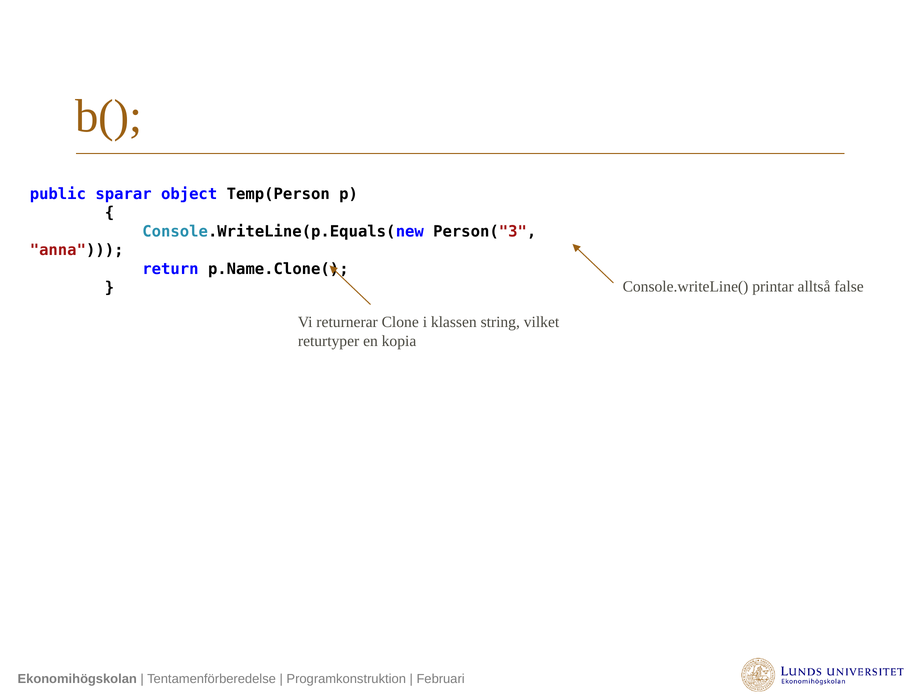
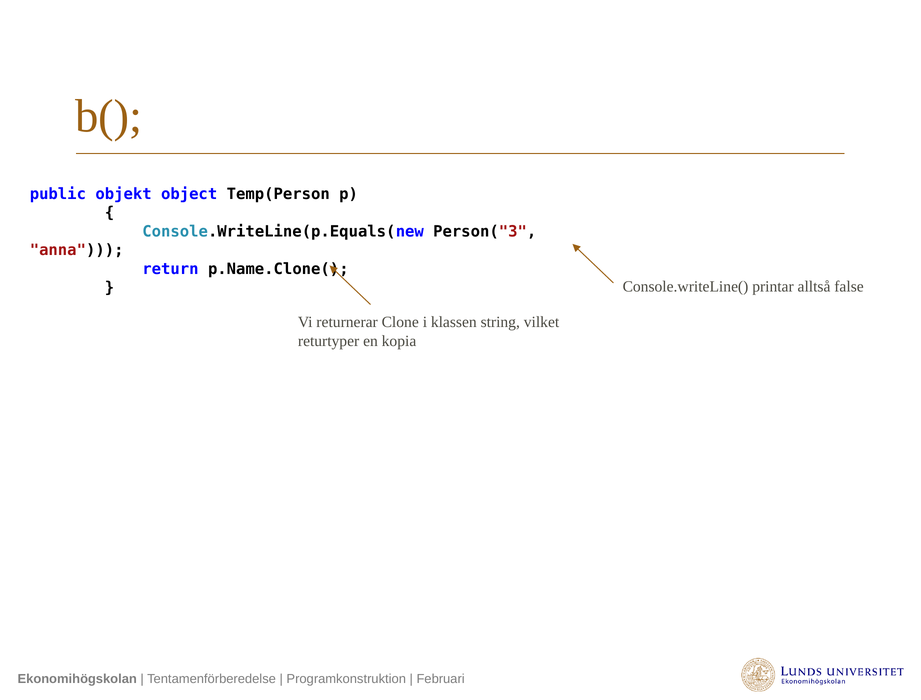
sparar: sparar -> objekt
